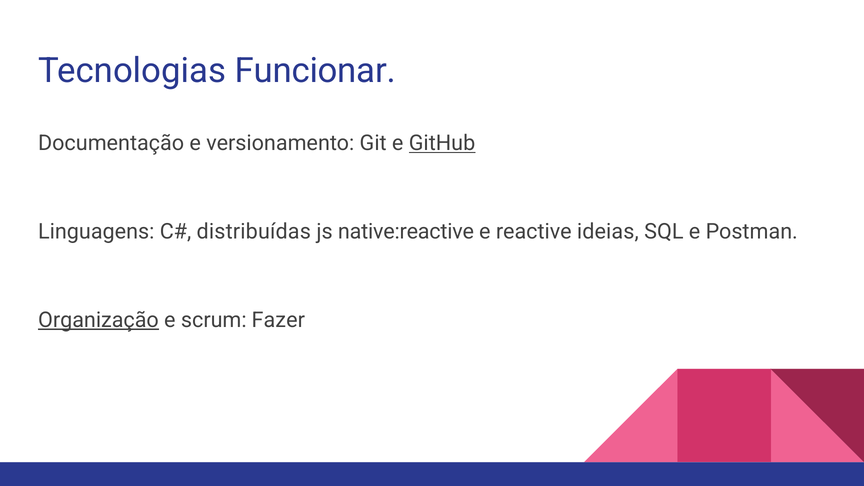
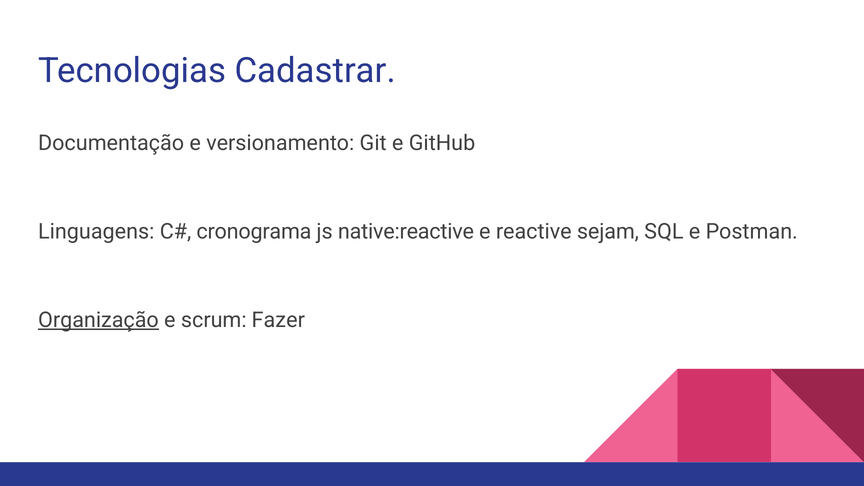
Funcionar: Funcionar -> Cadastrar
GitHub underline: present -> none
distribuídas: distribuídas -> cronograma
ideias: ideias -> sejam
